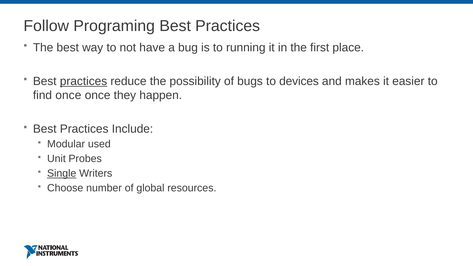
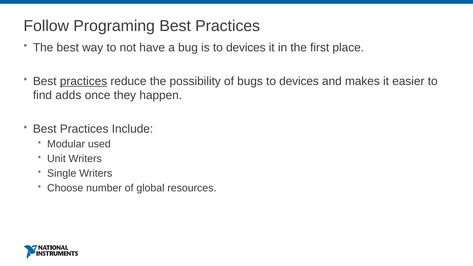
is to running: running -> devices
find once: once -> adds
Unit Probes: Probes -> Writers
Single underline: present -> none
